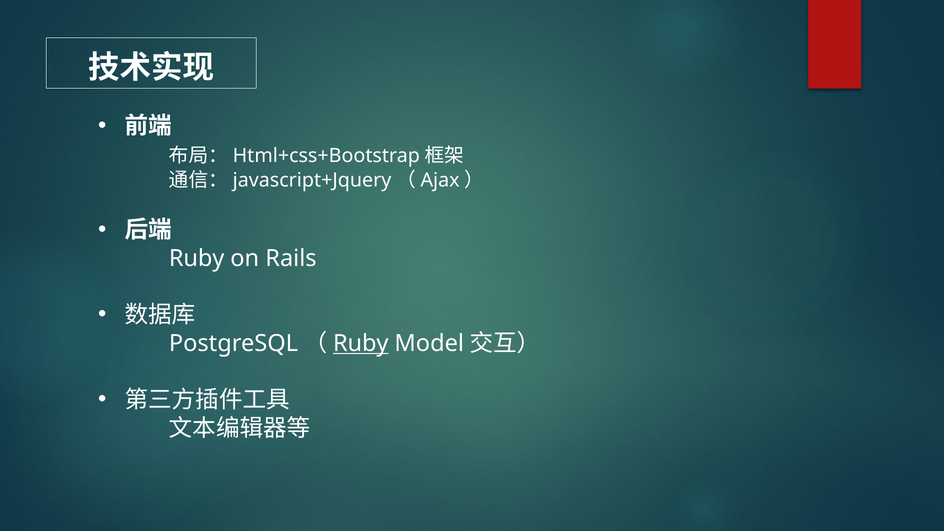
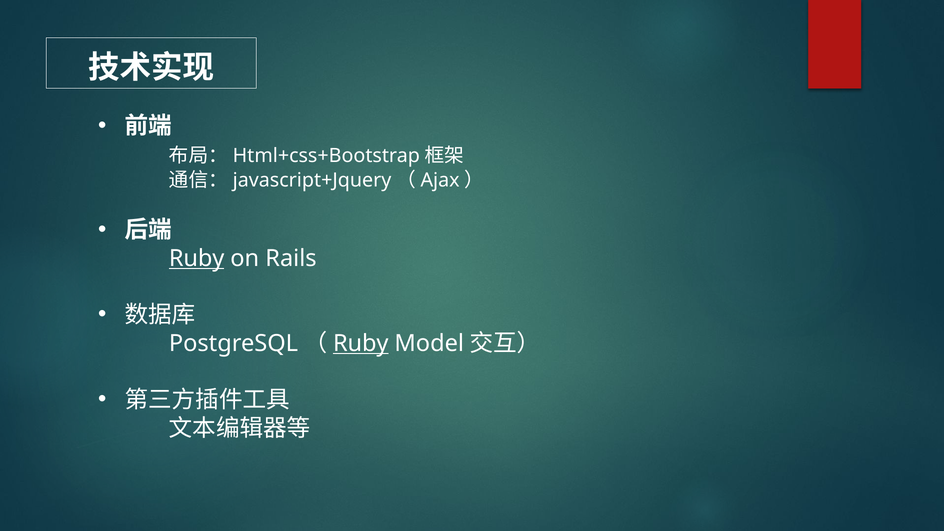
Ruby at (197, 258) underline: none -> present
